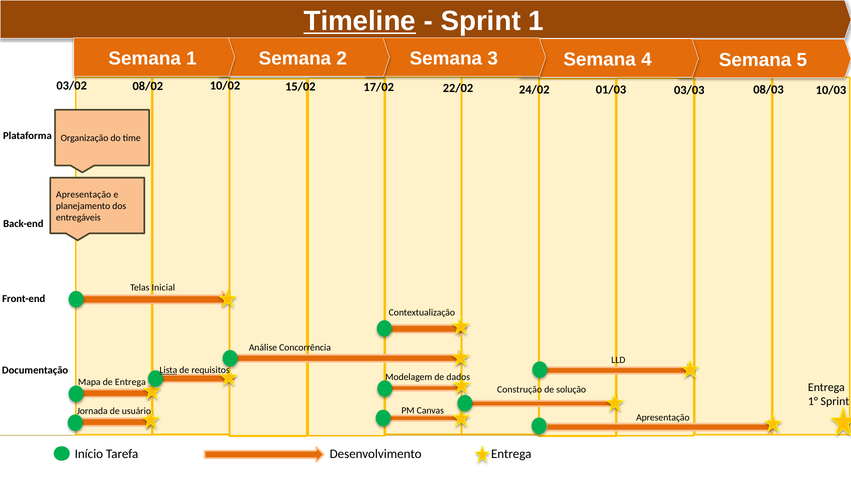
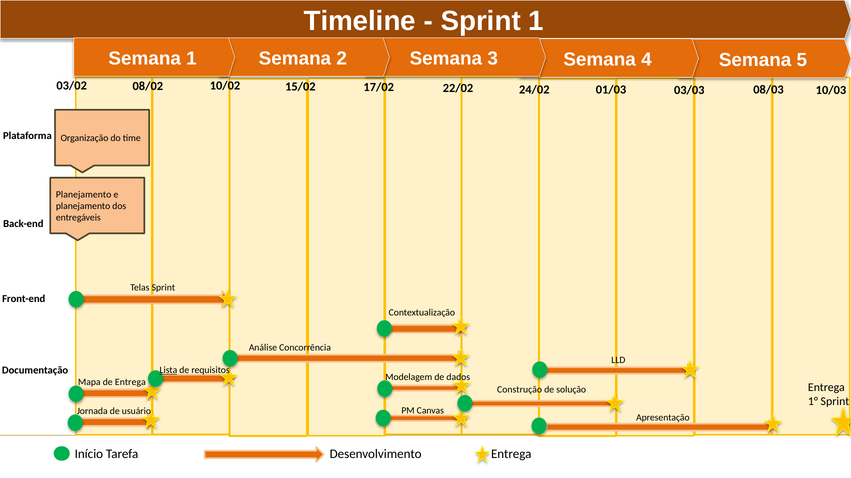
Timeline underline: present -> none
Apresentação at (84, 195): Apresentação -> Planejamento
Telas Inicial: Inicial -> Sprint
